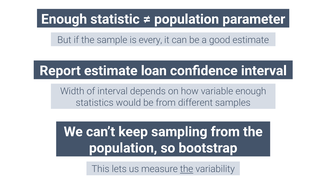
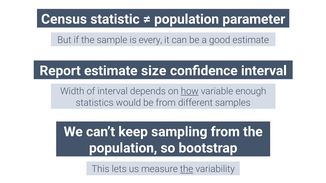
Enough at (64, 19): Enough -> Census
loan: loan -> size
how underline: none -> present
